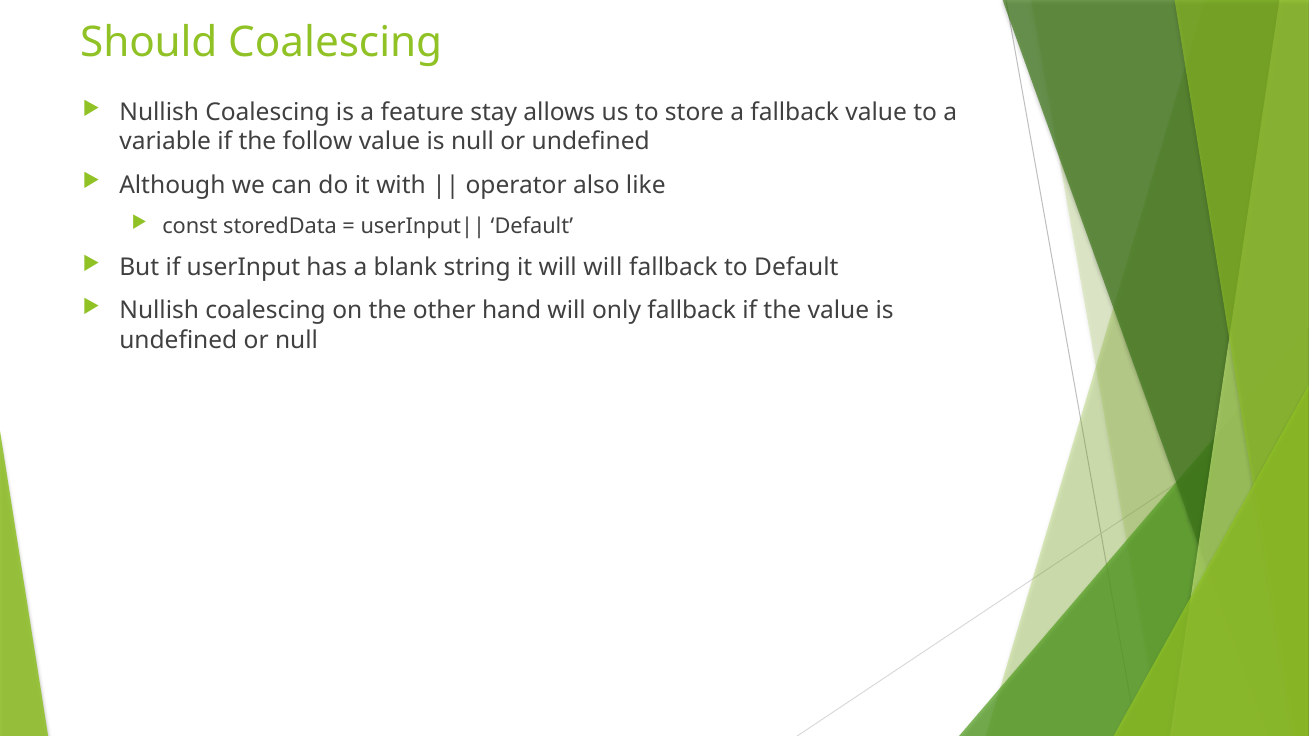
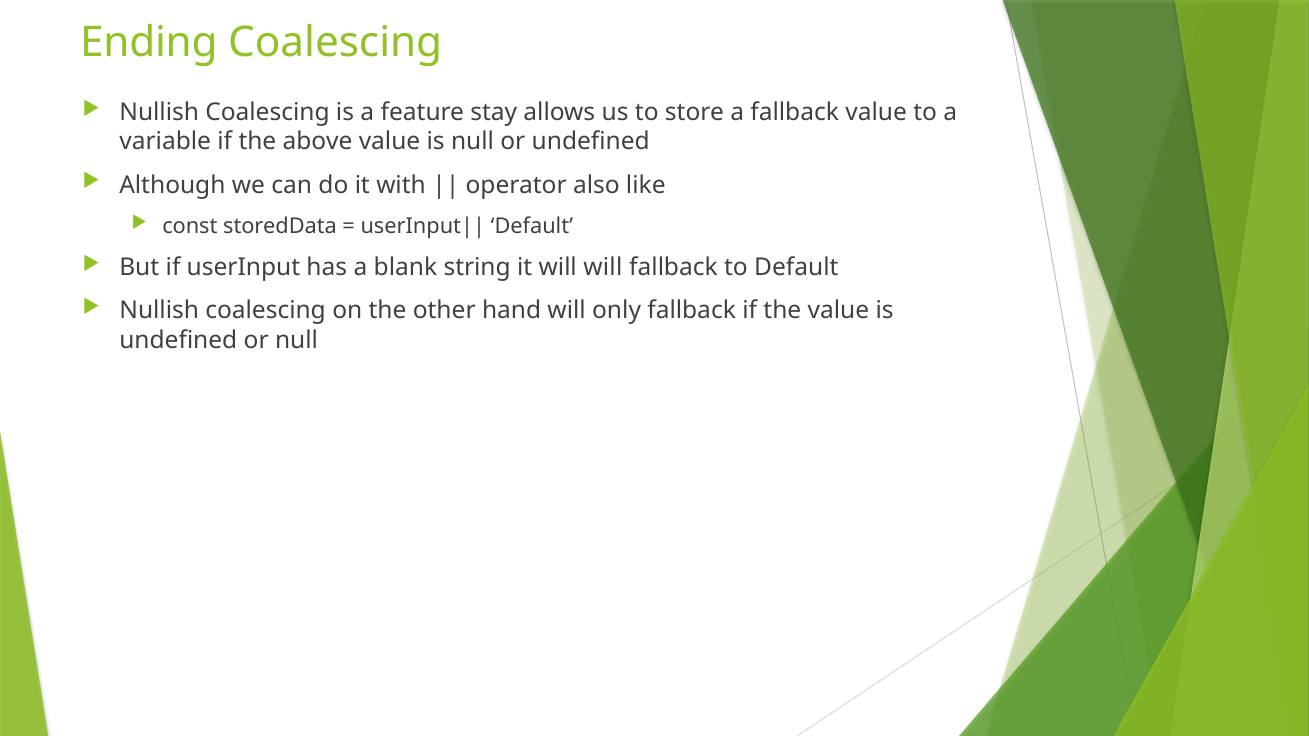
Should: Should -> Ending
follow: follow -> above
